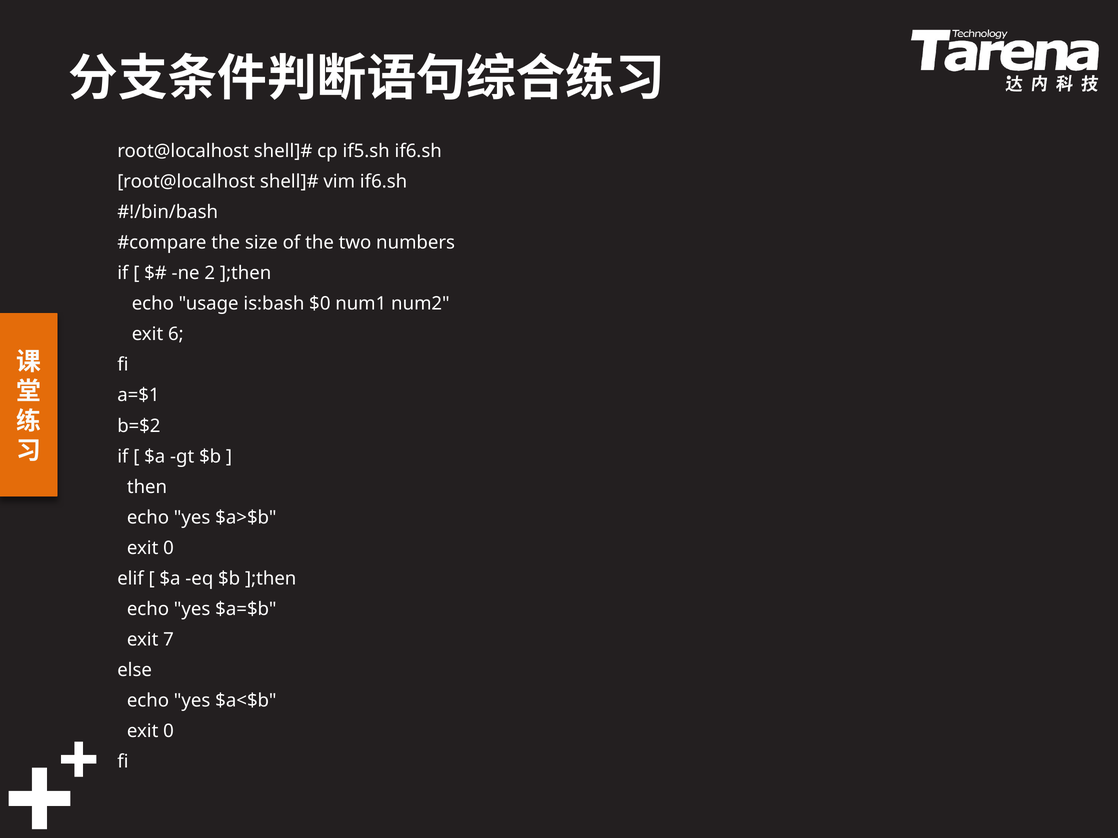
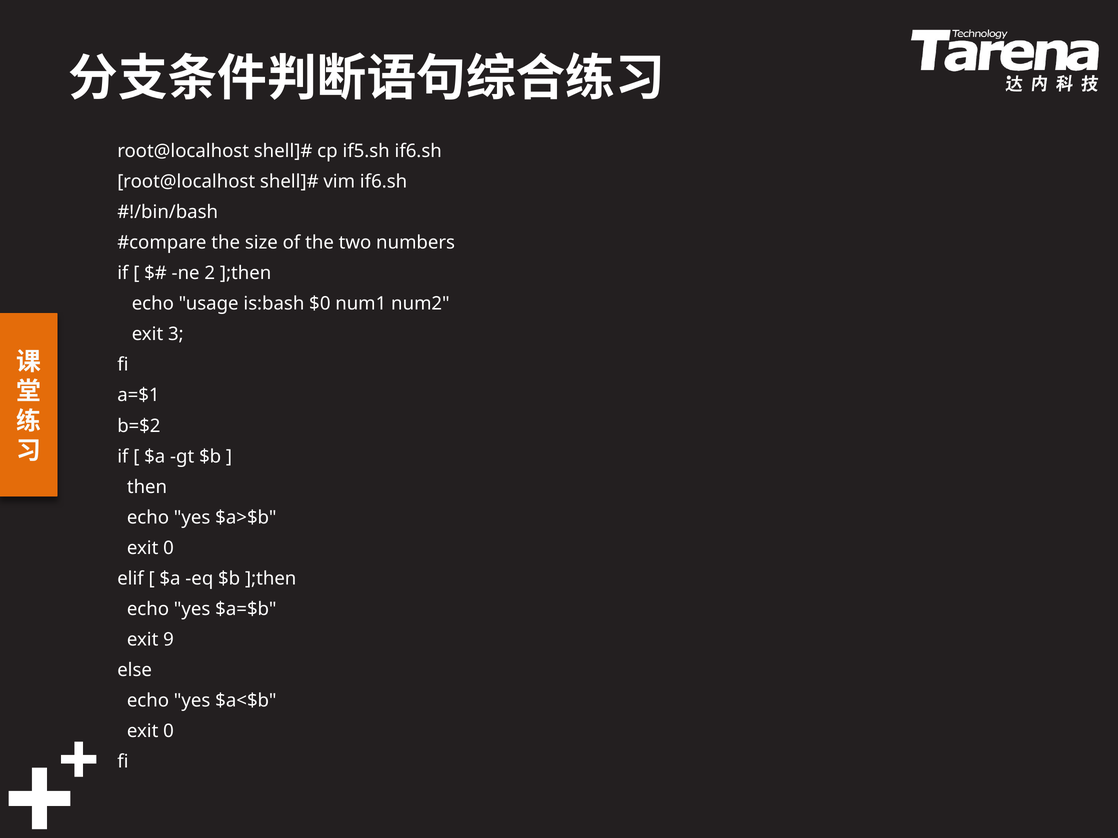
6: 6 -> 3
7: 7 -> 9
